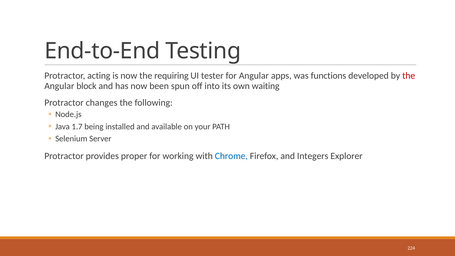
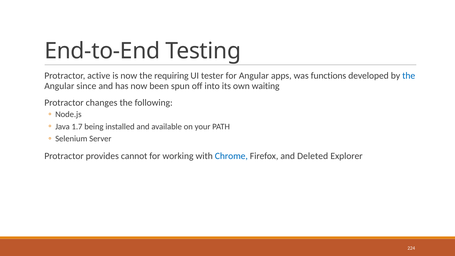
acting: acting -> active
the at (409, 76) colour: red -> blue
block: block -> since
proper: proper -> cannot
Integers: Integers -> Deleted
